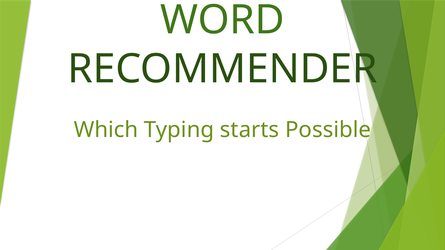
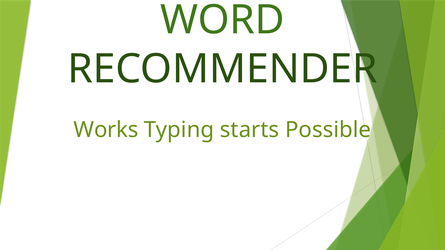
Which: Which -> Works
